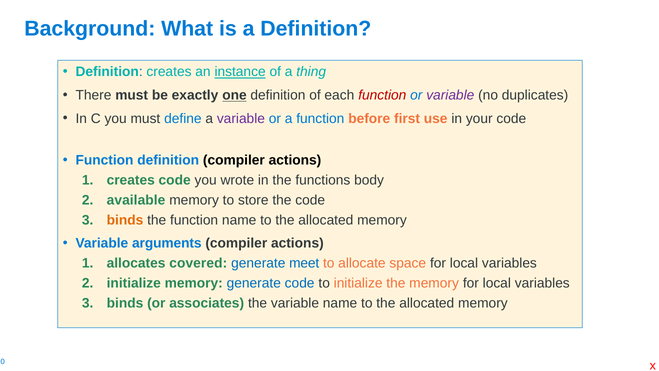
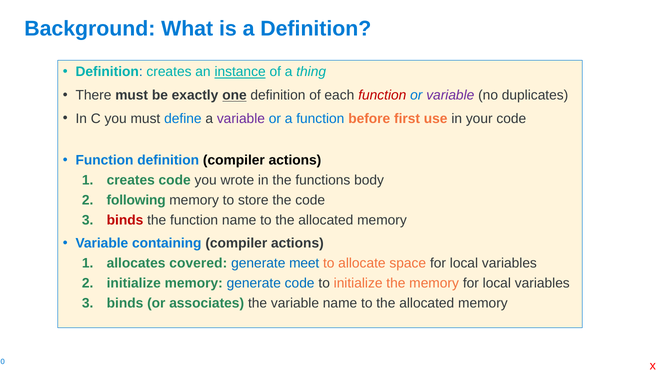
available: available -> following
binds at (125, 220) colour: orange -> red
arguments: arguments -> containing
